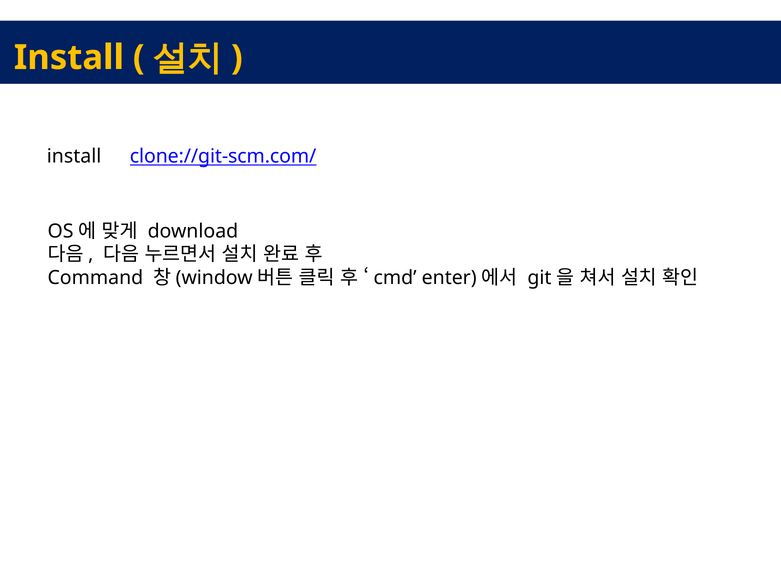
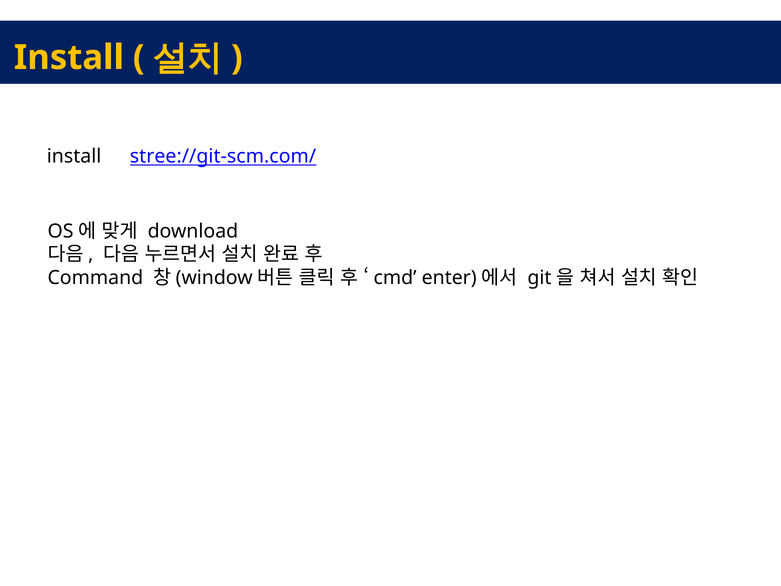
clone://git-scm.com/: clone://git-scm.com/ -> stree://git-scm.com/
